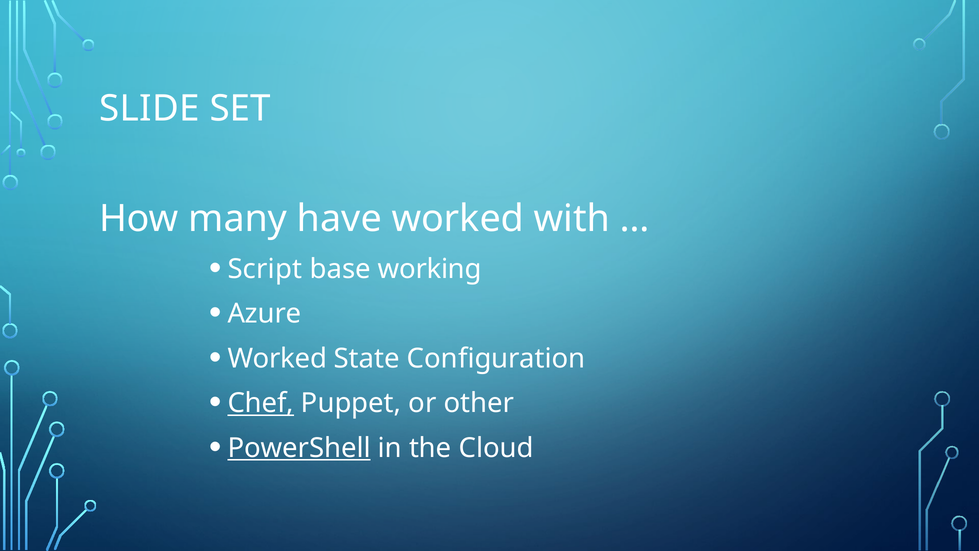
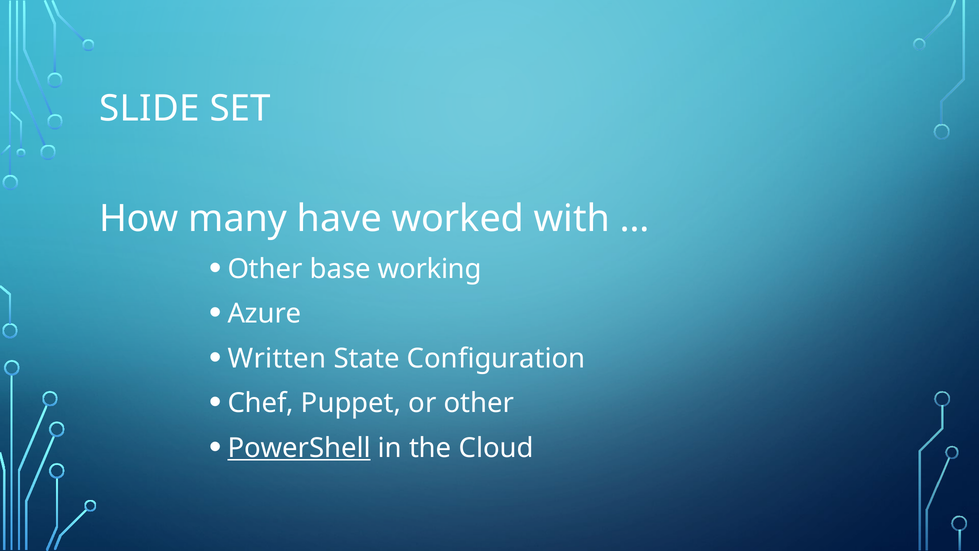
Script at (265, 269): Script -> Other
Worked at (277, 358): Worked -> Written
Chef underline: present -> none
